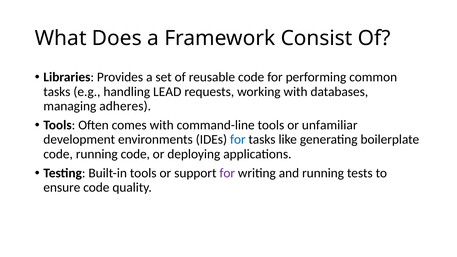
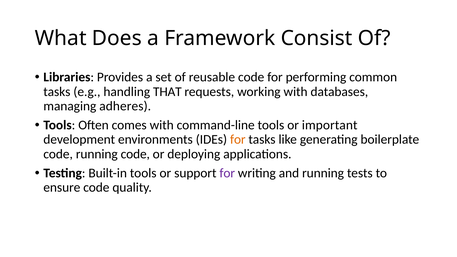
LEAD: LEAD -> THAT
unfamiliar: unfamiliar -> important
for at (238, 140) colour: blue -> orange
